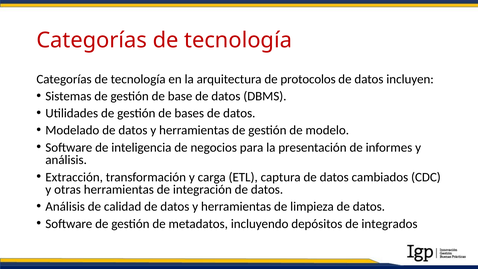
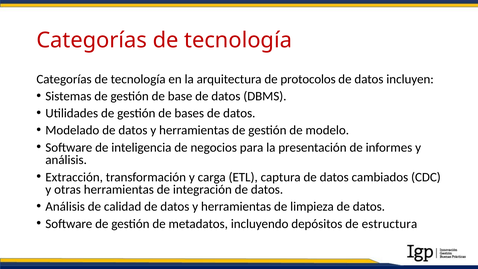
integrados: integrados -> estructura
